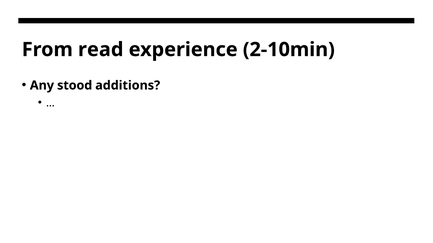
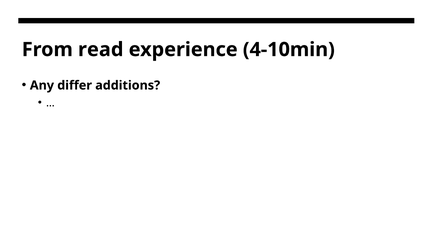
2-10min: 2-10min -> 4-10min
stood: stood -> differ
